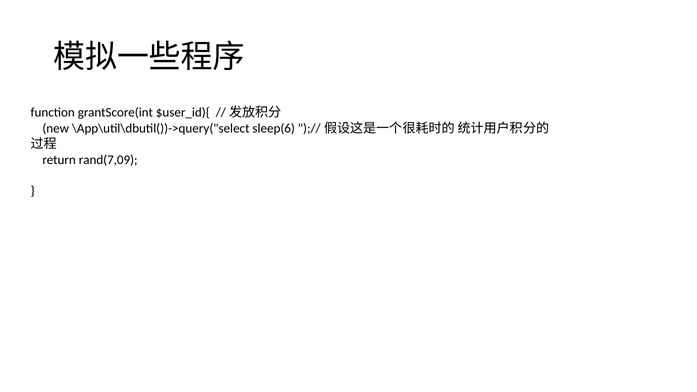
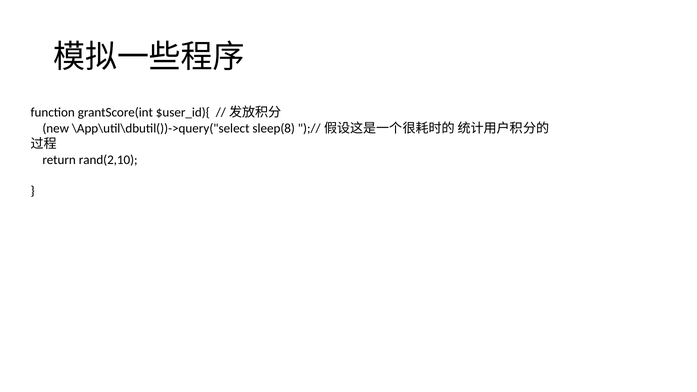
sleep(6: sleep(6 -> sleep(8
rand(7,09: rand(7,09 -> rand(2,10
